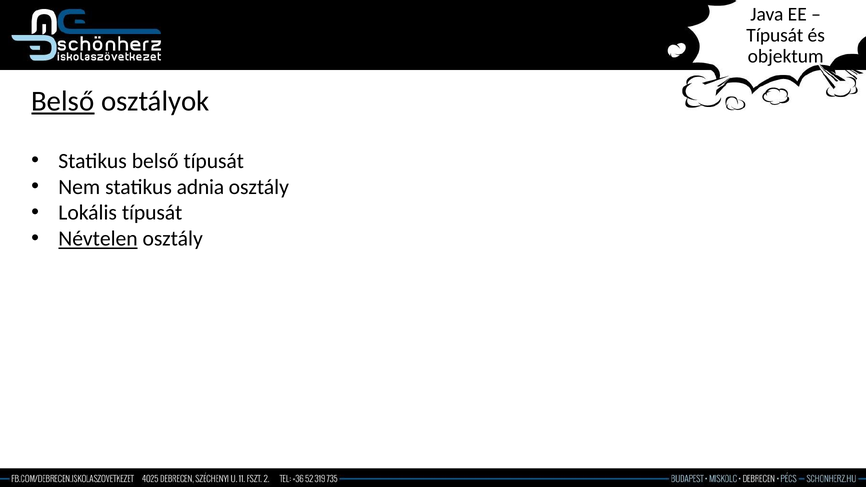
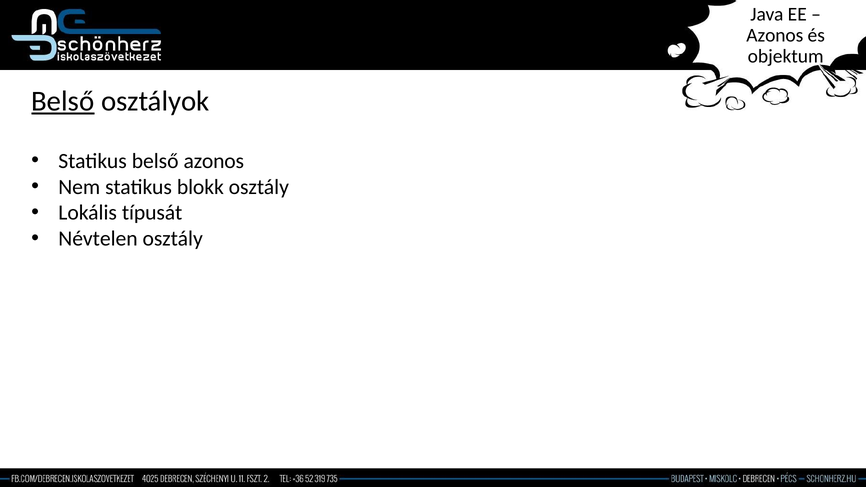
Típusát at (775, 36): Típusát -> Azonos
belső típusát: típusát -> azonos
adnia: adnia -> blokk
Névtelen underline: present -> none
